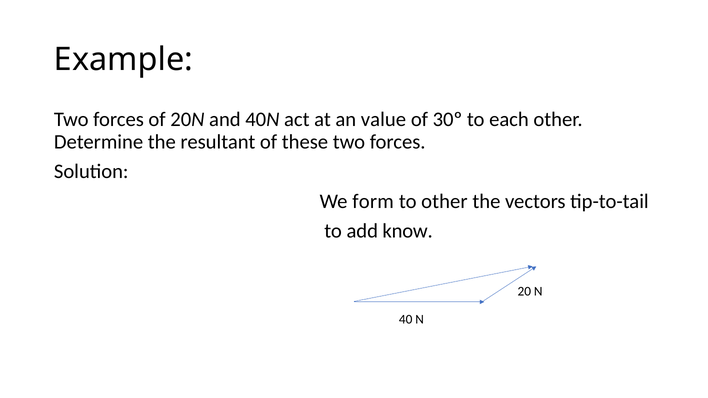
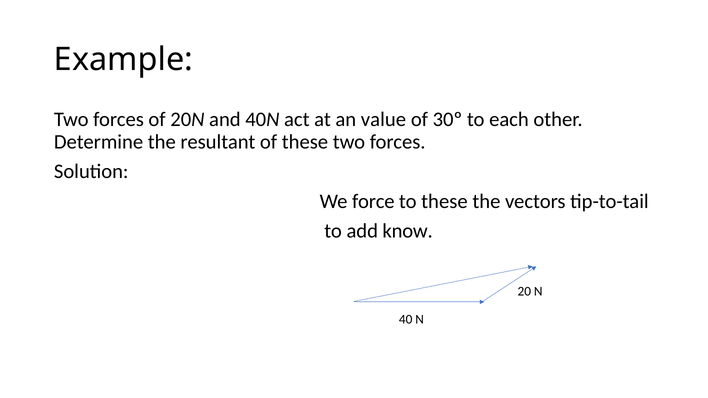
form: form -> force
to other: other -> these
